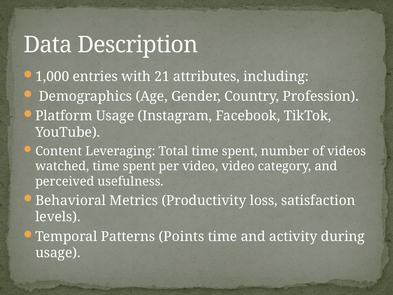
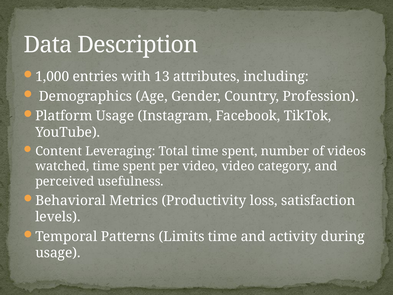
21: 21 -> 13
Points: Points -> Limits
